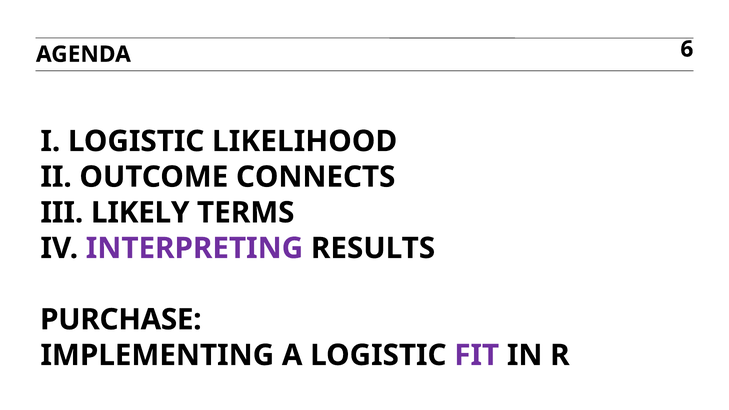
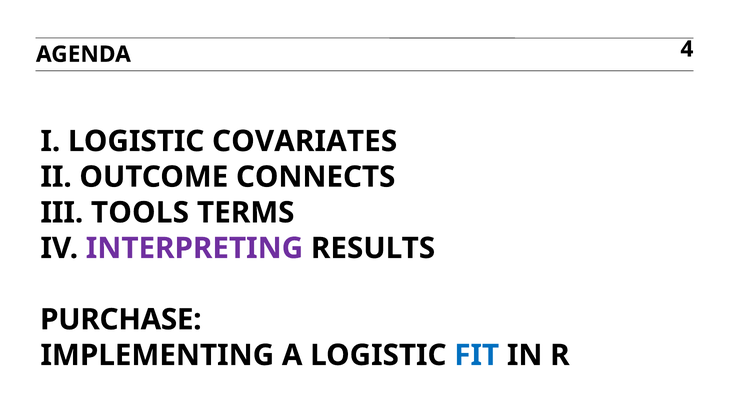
6: 6 -> 4
LIKELIHOOD: LIKELIHOOD -> COVARIATES
LIKELY: LIKELY -> TOOLS
FIT colour: purple -> blue
